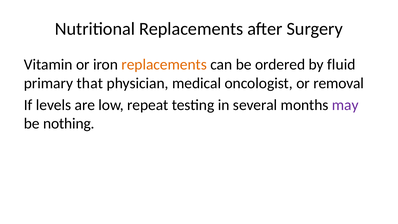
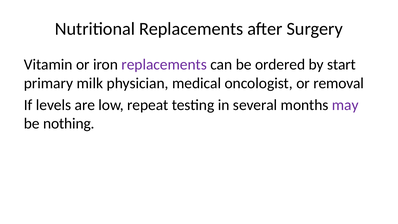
replacements at (164, 65) colour: orange -> purple
fluid: fluid -> start
that: that -> milk
